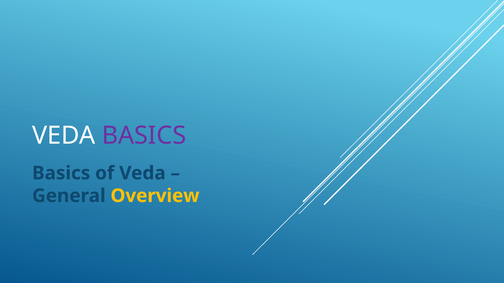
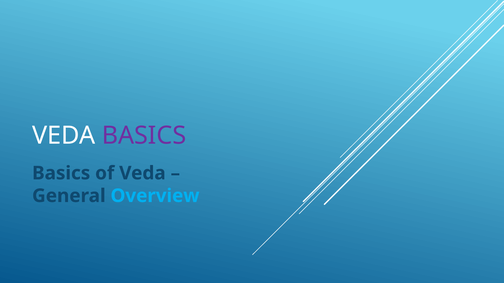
Overview colour: yellow -> light blue
